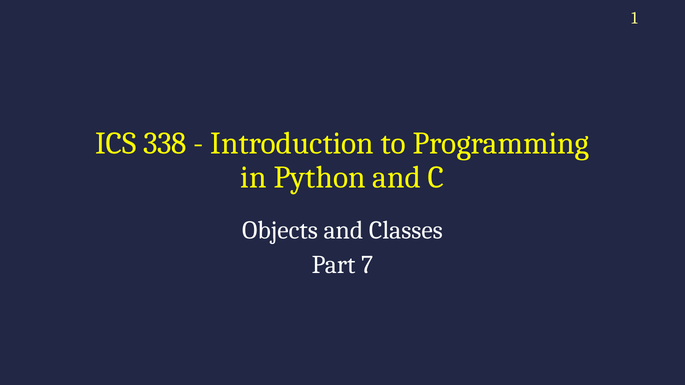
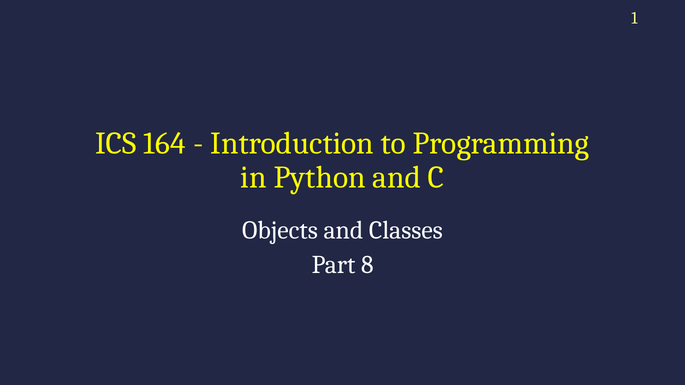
338: 338 -> 164
7: 7 -> 8
